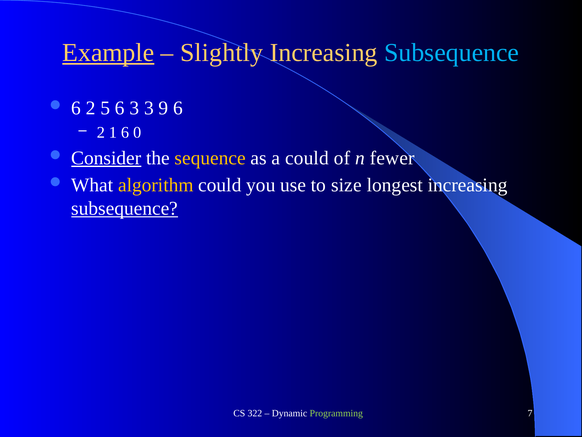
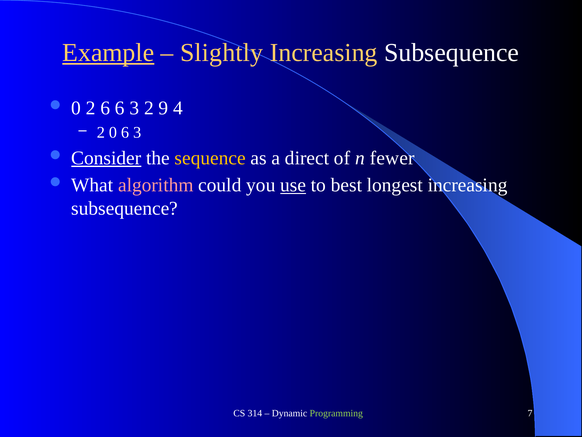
Subsequence at (452, 53) colour: light blue -> white
6 at (76, 108): 6 -> 0
2 5: 5 -> 6
3 3: 3 -> 2
9 6: 6 -> 4
2 1: 1 -> 0
0 at (137, 132): 0 -> 3
a could: could -> direct
algorithm colour: yellow -> pink
use underline: none -> present
size: size -> best
subsequence at (125, 208) underline: present -> none
322: 322 -> 314
